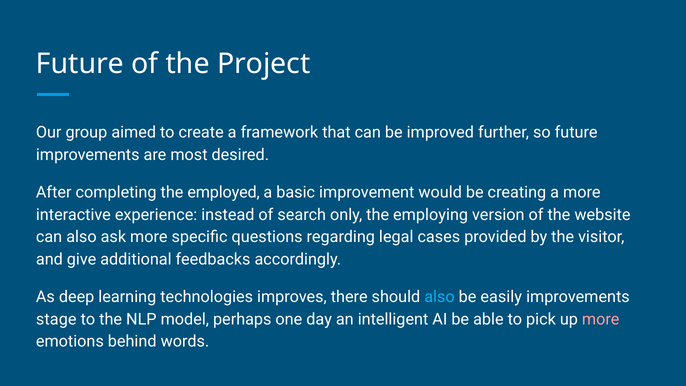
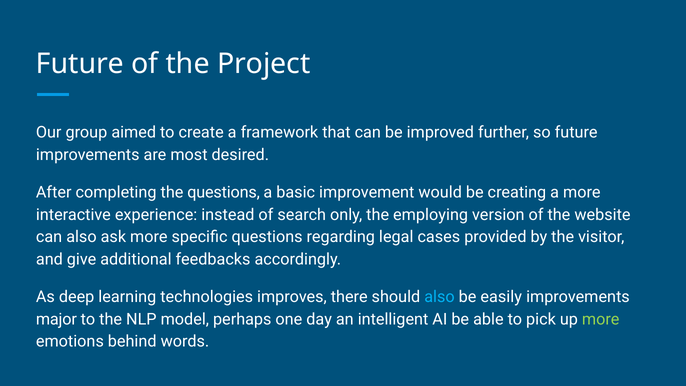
the employed: employed -> questions
stage: stage -> major
more at (601, 319) colour: pink -> light green
